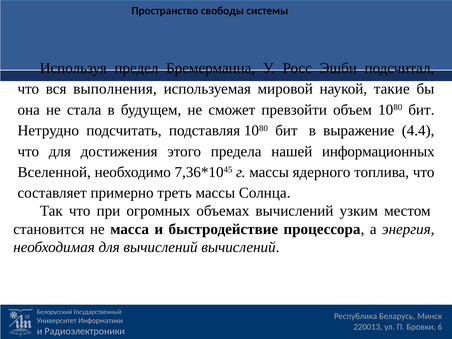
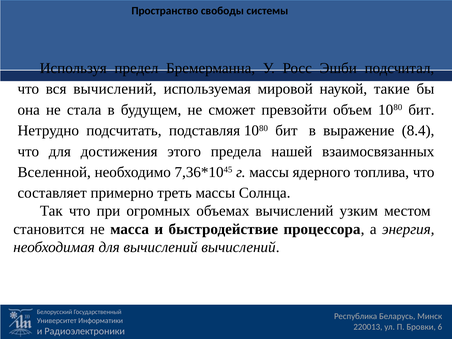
вся выполнения: выполнения -> вычислений
4.4: 4.4 -> 8.4
информационных: информационных -> взаимосвязанных
